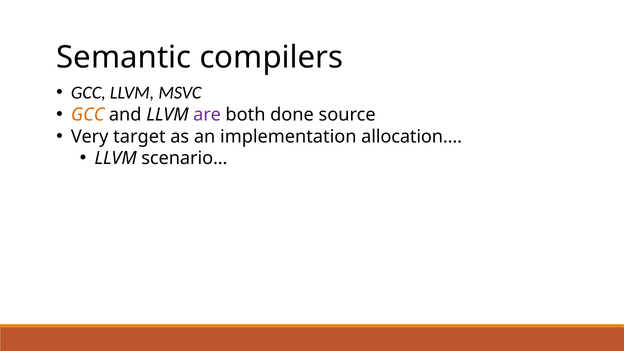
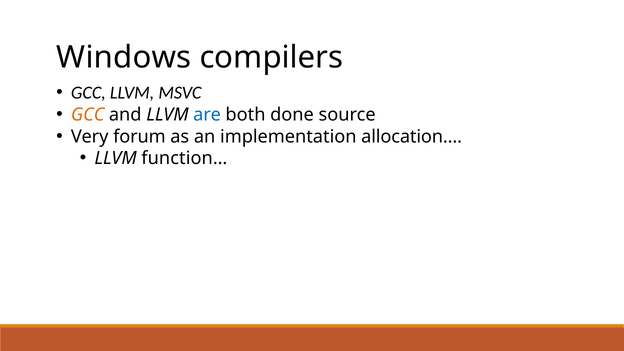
Semantic: Semantic -> Windows
are colour: purple -> blue
target: target -> forum
scenario…: scenario… -> function…
